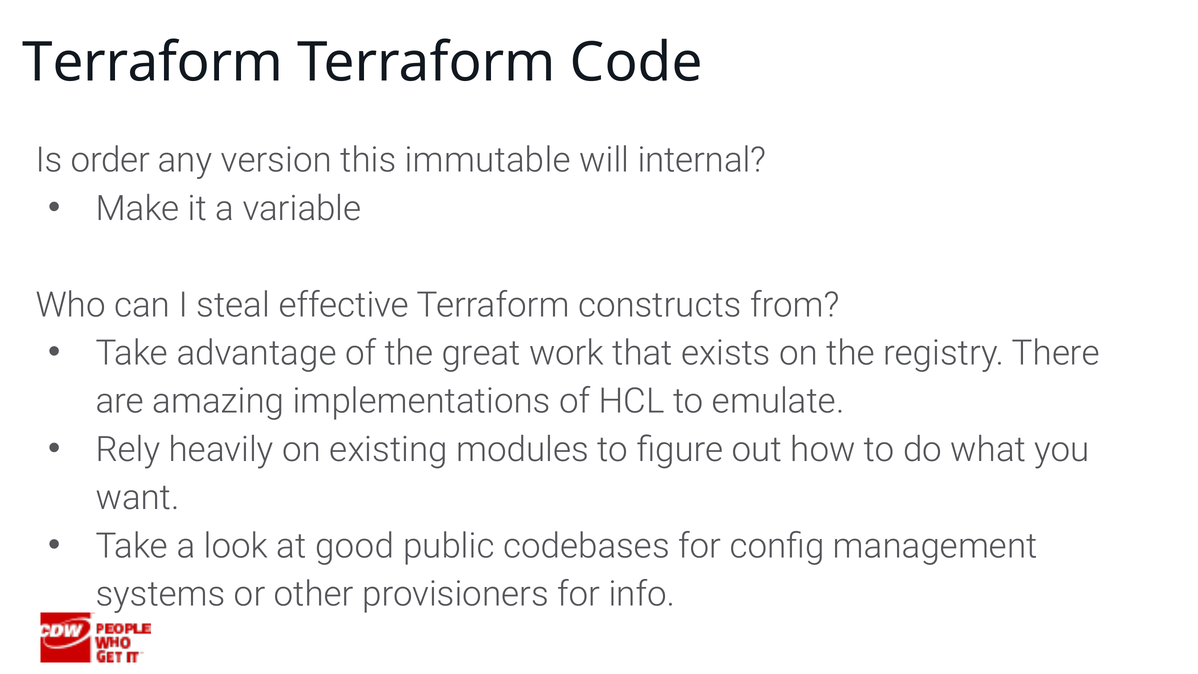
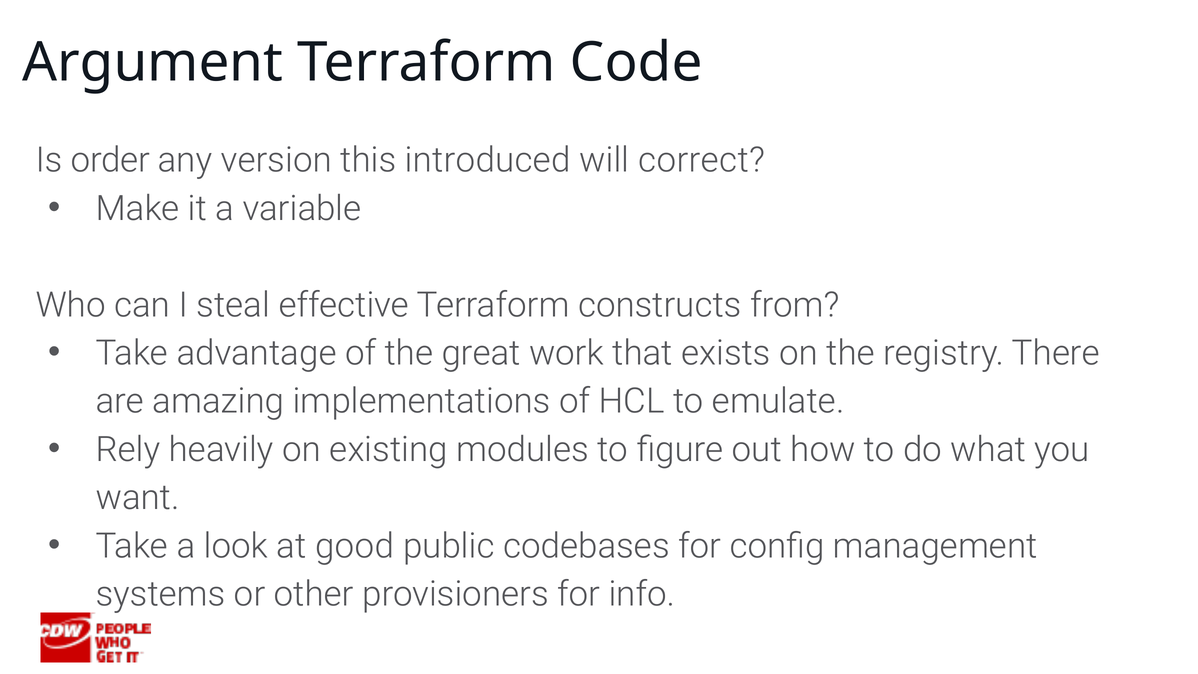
Terraform at (153, 63): Terraform -> Argument
immutable: immutable -> introduced
internal: internal -> correct
